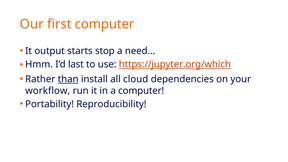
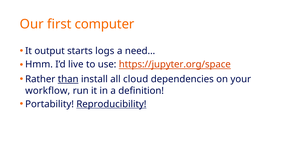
stop: stop -> logs
last: last -> live
https://jupyter.org/which: https://jupyter.org/which -> https://jupyter.org/space
a computer: computer -> definition
Reproducibility underline: none -> present
